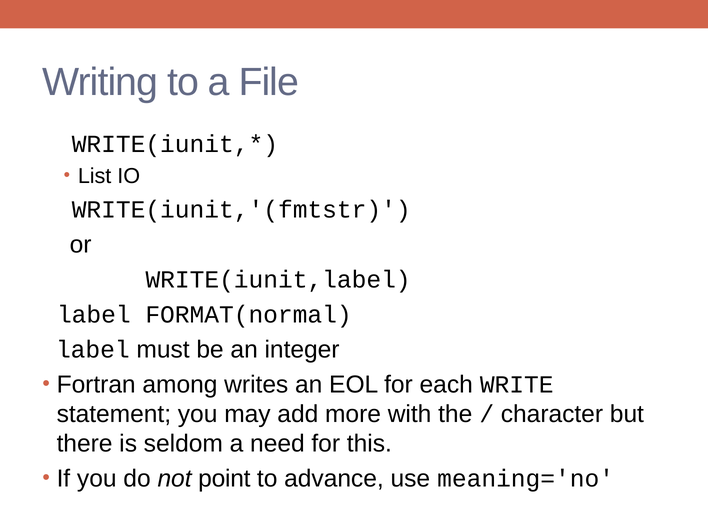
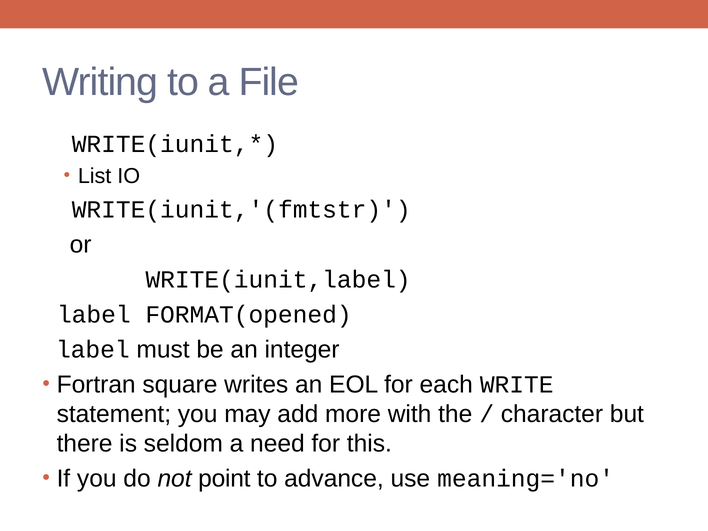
FORMAT(normal: FORMAT(normal -> FORMAT(opened
among: among -> square
